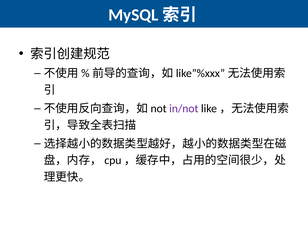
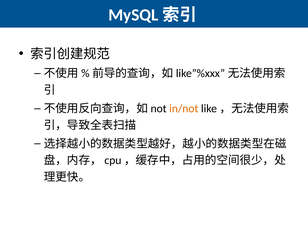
in/not colour: purple -> orange
